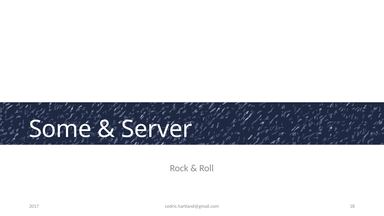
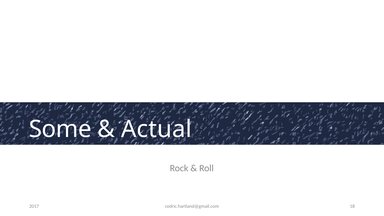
Server: Server -> Actual
